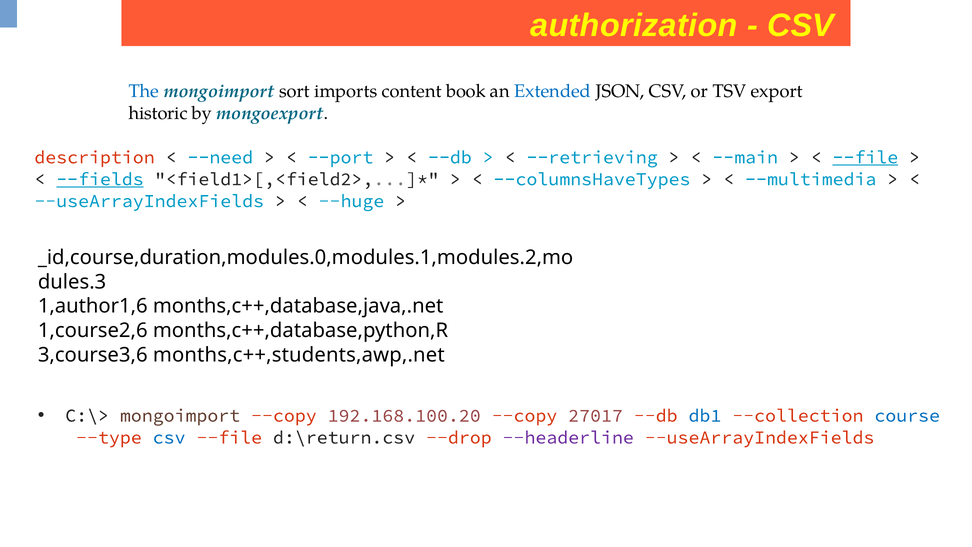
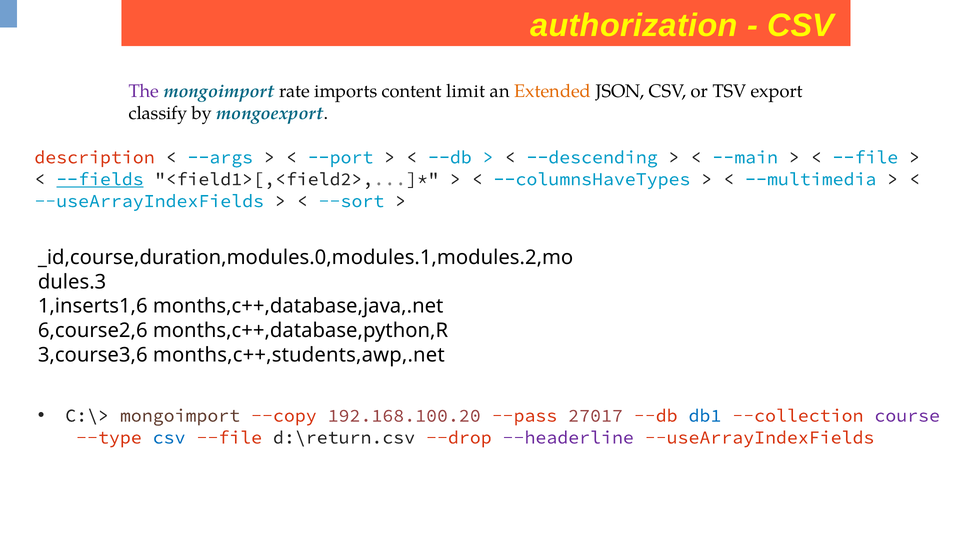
The colour: blue -> purple
sort: sort -> rate
book: book -> limit
Extended colour: blue -> orange
historic: historic -> classify
--need: --need -> --args
--retrieving: --retrieving -> --descending
--file at (865, 157) underline: present -> none
--huge: --huge -> --sort
1,author1,6: 1,author1,6 -> 1,inserts1,6
1,course2,6: 1,course2,6 -> 6,course2,6
192.168.100.20 --copy: --copy -> --pass
course colour: blue -> purple
